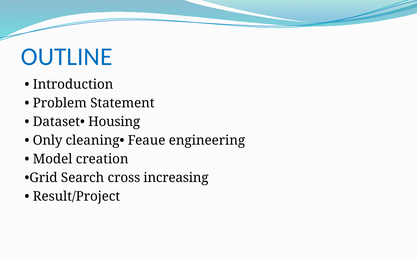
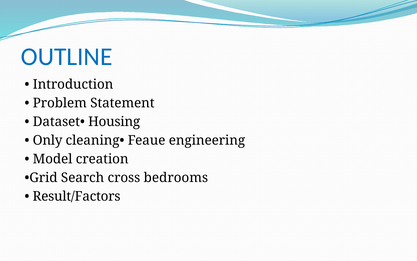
increasing: increasing -> bedrooms
Result/Project: Result/Project -> Result/Factors
